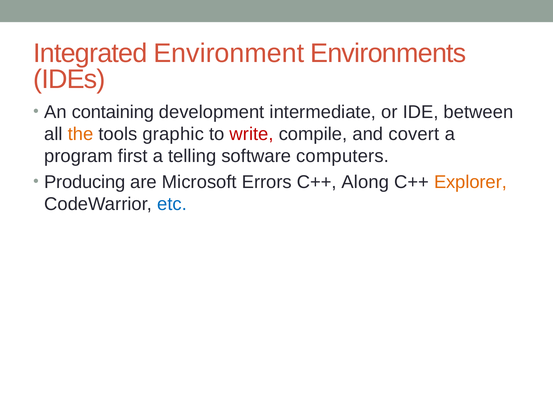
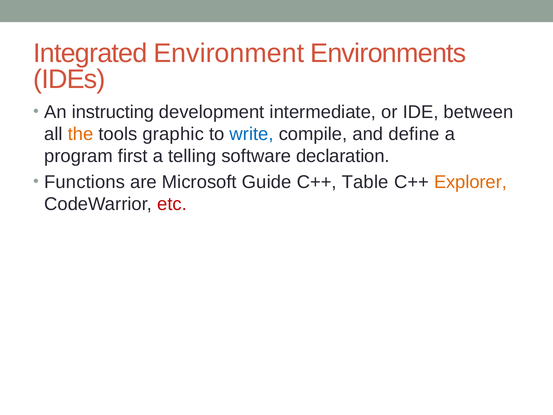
containing: containing -> instructing
write colour: red -> blue
covert: covert -> define
computers: computers -> declaration
Producing: Producing -> Functions
Errors: Errors -> Guide
Along: Along -> Table
etc colour: blue -> red
